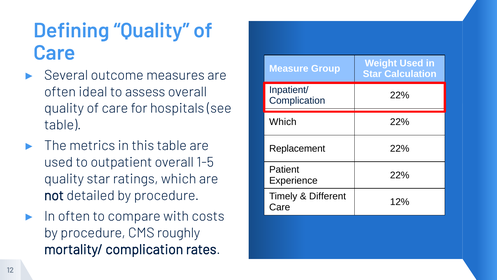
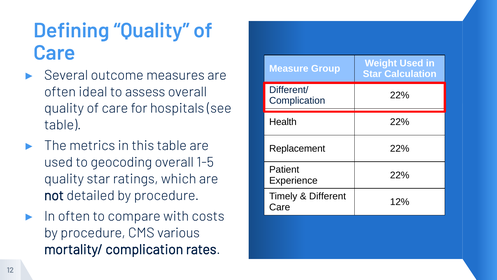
Inpatient/: Inpatient/ -> Different/
Which at (283, 122): Which -> Health
outpatient: outpatient -> geocoding
roughly: roughly -> various
